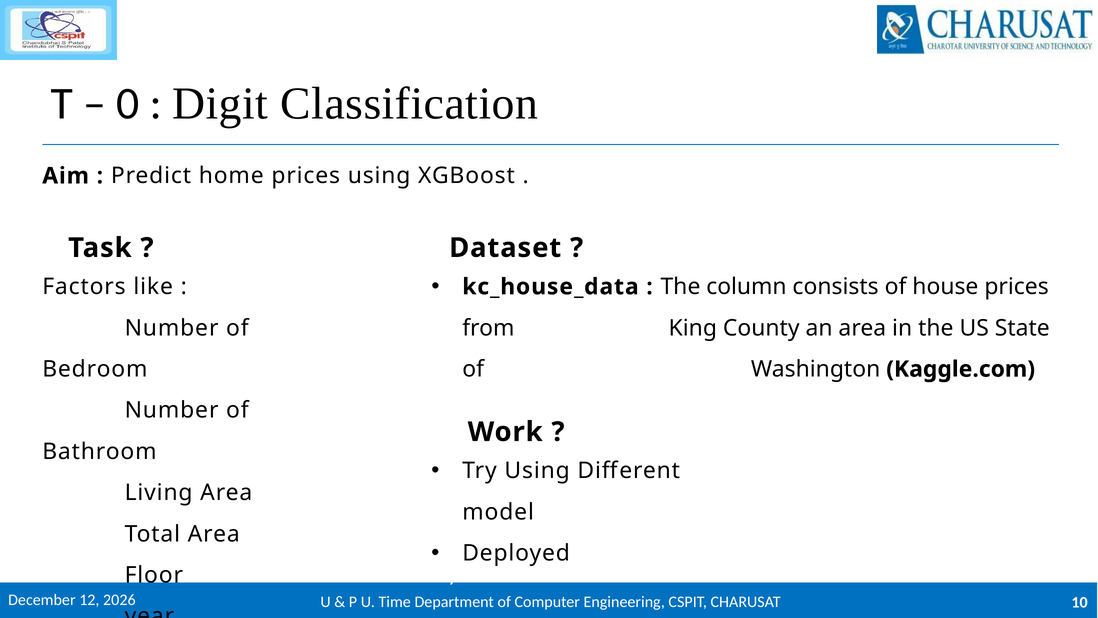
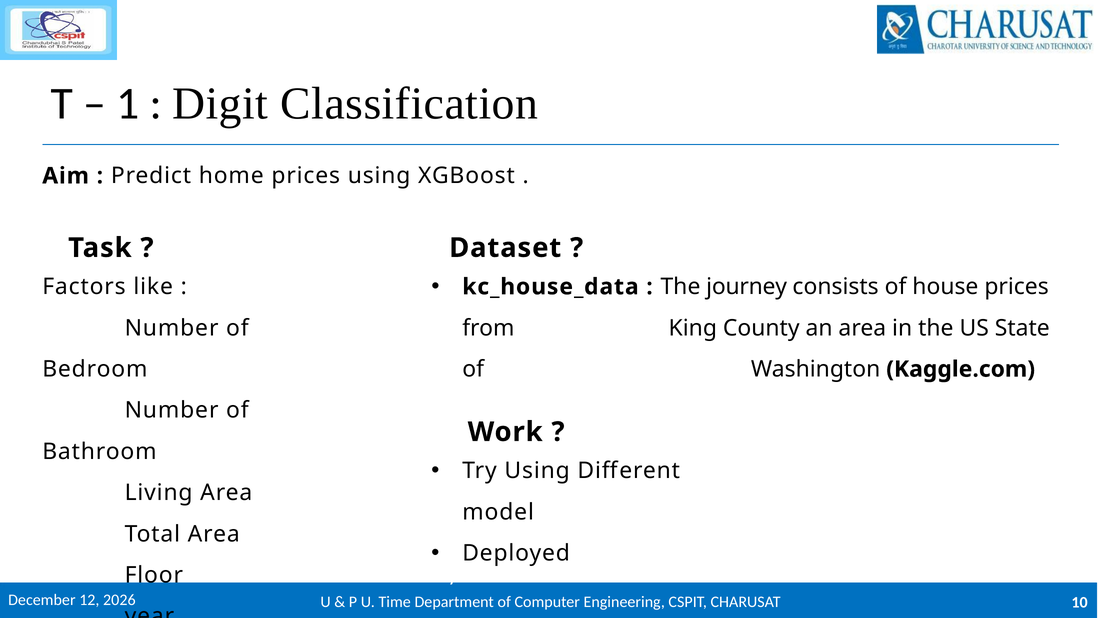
0: 0 -> 1
column: column -> journey
